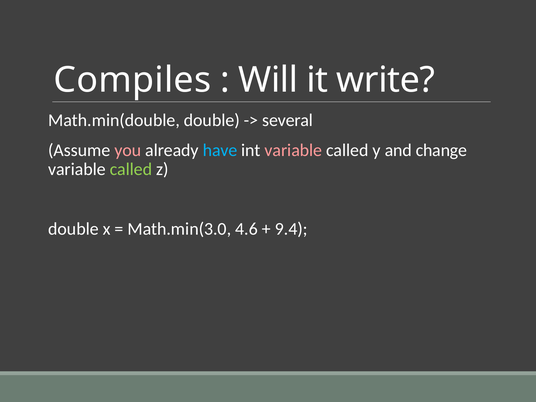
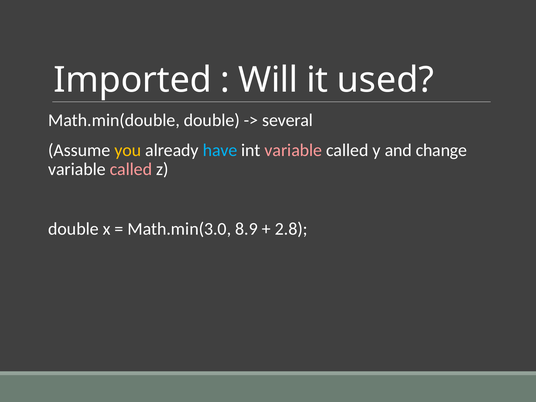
Compiles: Compiles -> Imported
write: write -> used
you colour: pink -> yellow
called at (131, 169) colour: light green -> pink
4.6: 4.6 -> 8.9
9.4: 9.4 -> 2.8
